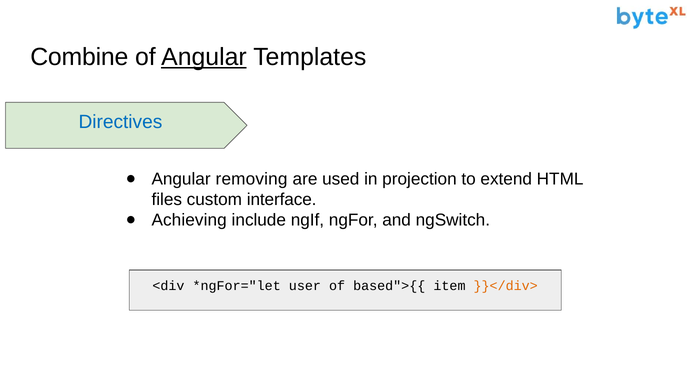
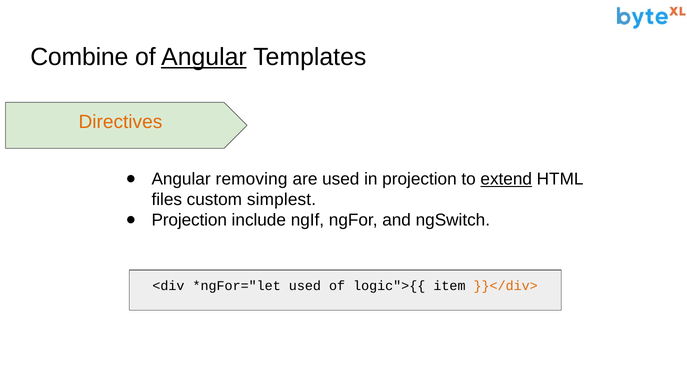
Directives colour: blue -> orange
extend underline: none -> present
interface: interface -> simplest
Achieving at (189, 220): Achieving -> Projection
user at (305, 285): user -> used
based">{{: based">{{ -> logic">{{
